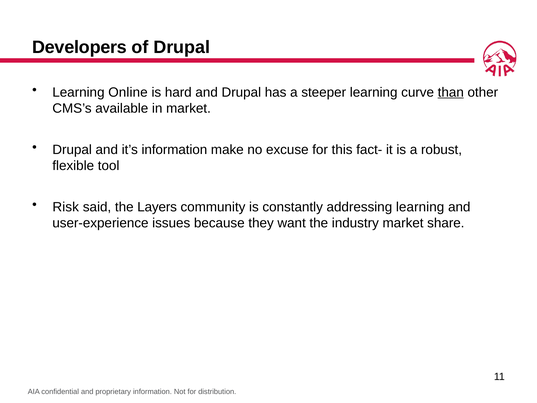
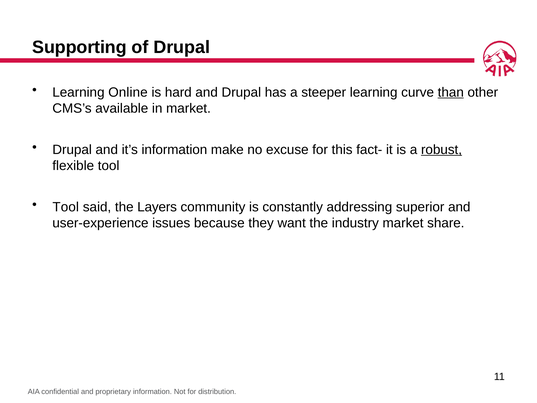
Developers: Developers -> Supporting
robust underline: none -> present
Risk at (66, 207): Risk -> Tool
addressing learning: learning -> superior
